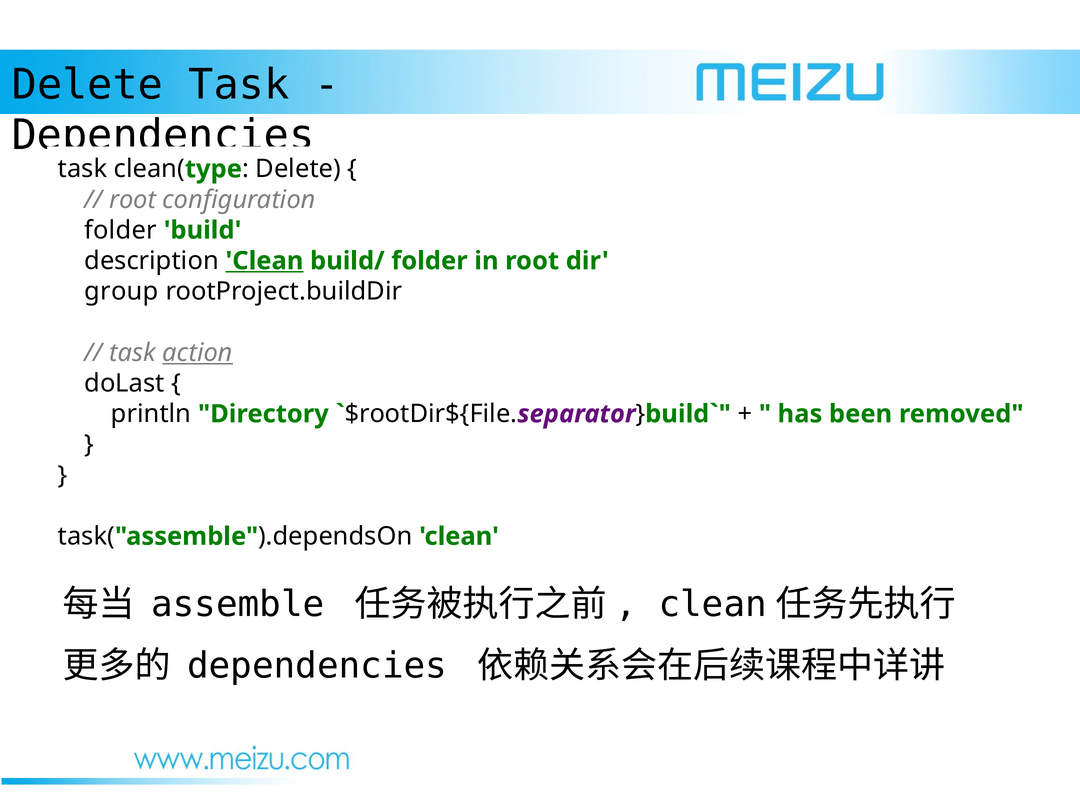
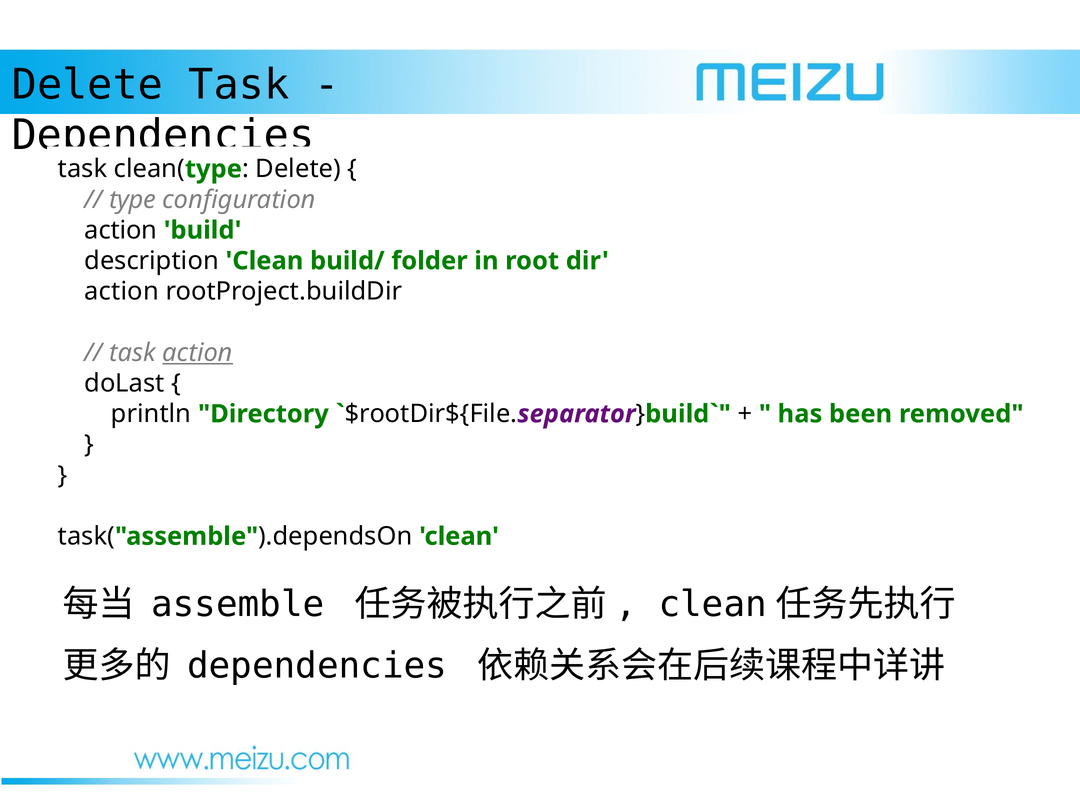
root at (133, 200): root -> type
folder at (121, 230): folder -> action
Clean at (264, 261) underline: present -> none
group at (122, 291): group -> action
